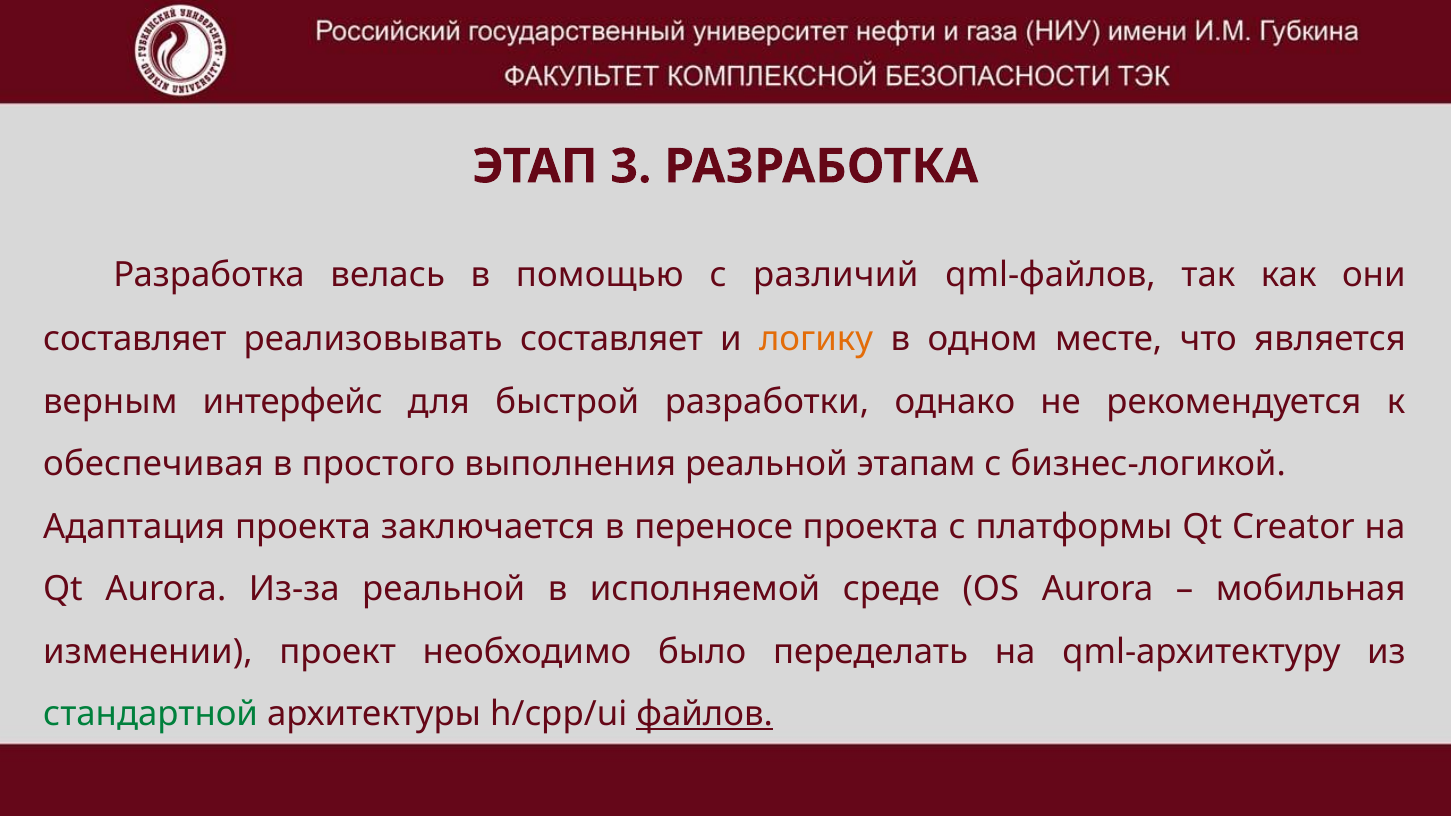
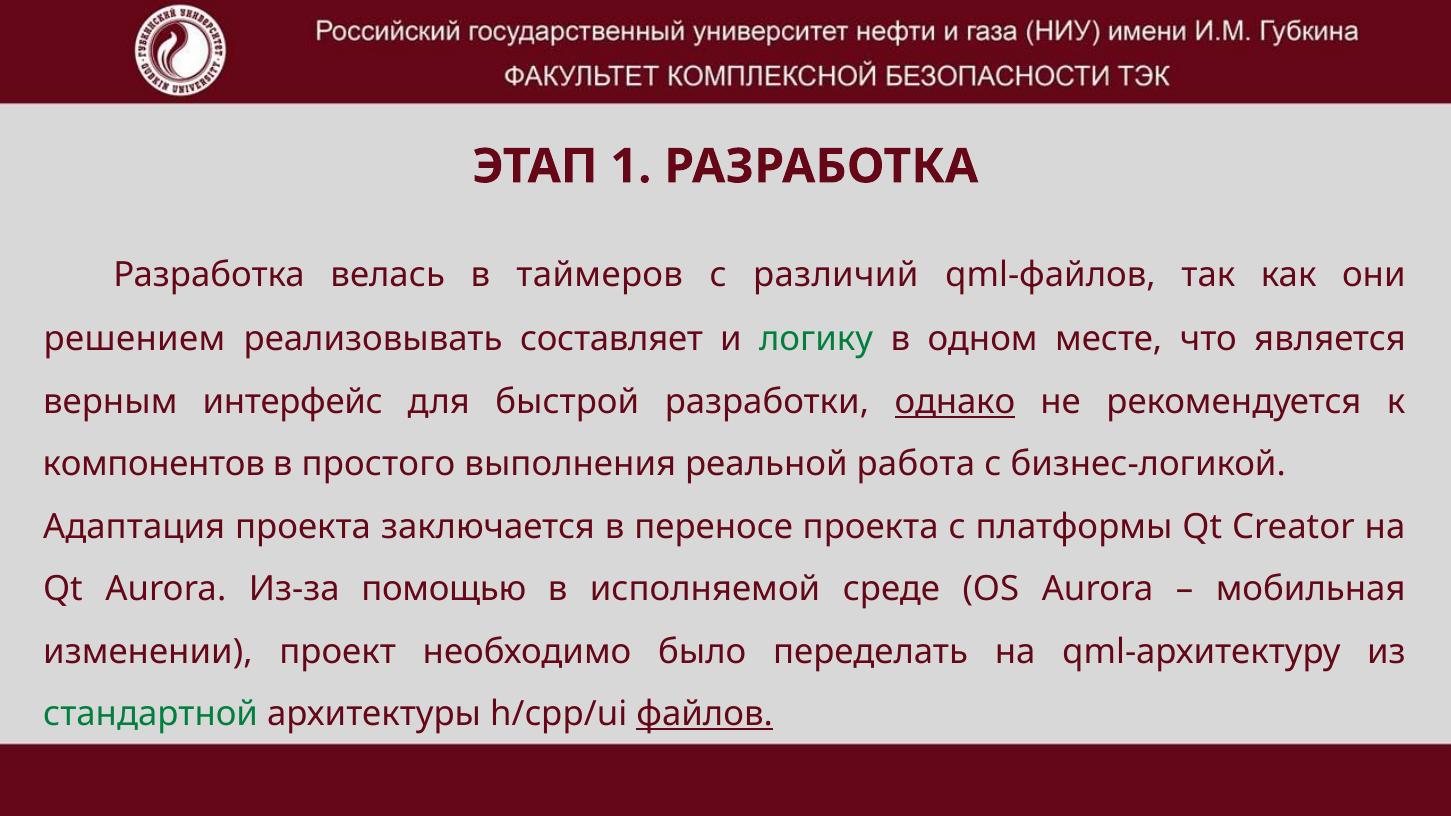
3: 3 -> 1
помощью: помощью -> таймеров
составляет at (135, 339): составляет -> решением
логику colour: orange -> green
однако underline: none -> present
обеспечивая: обеспечивая -> компонентов
этапам: этапам -> работа
Из-за реальной: реальной -> помощью
